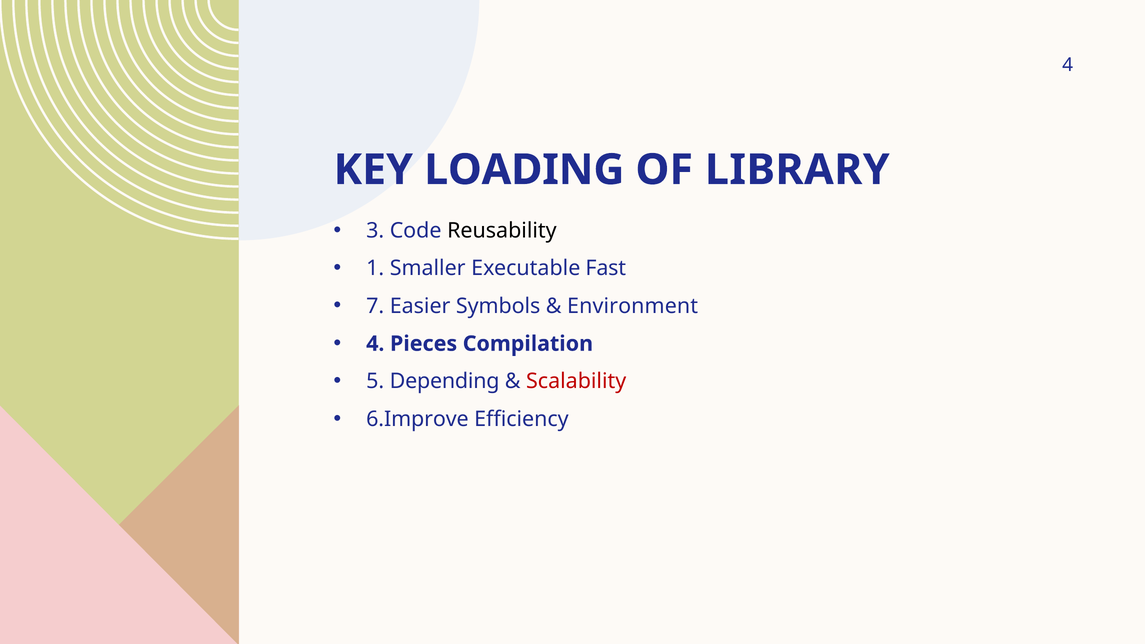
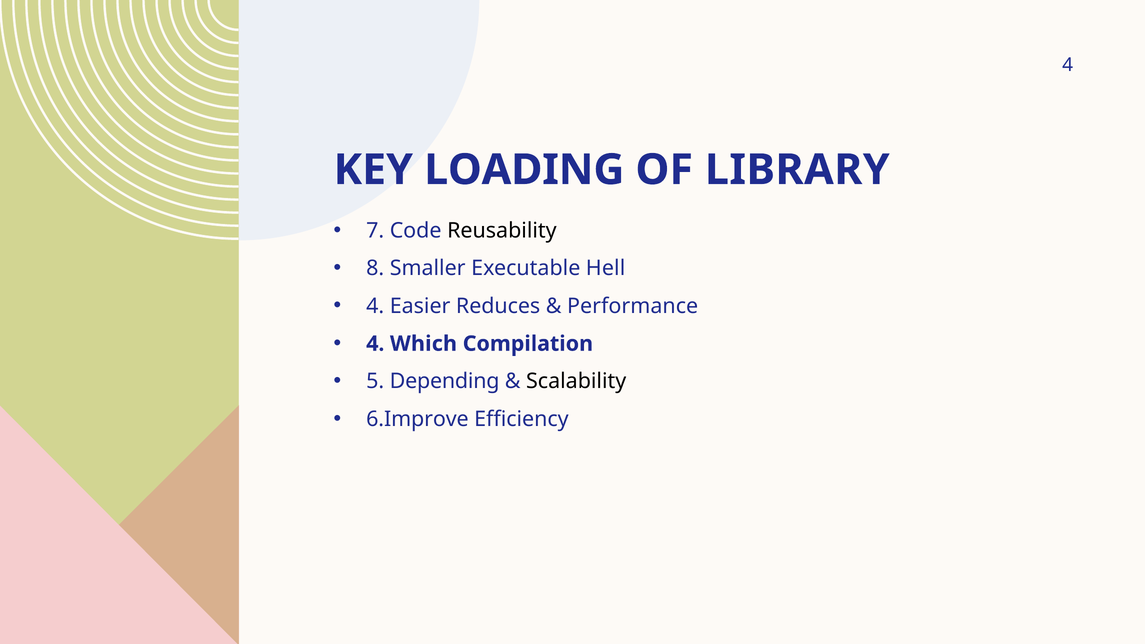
3: 3 -> 7
1: 1 -> 8
Fast: Fast -> Hell
7 at (375, 306): 7 -> 4
Symbols: Symbols -> Reduces
Environment: Environment -> Performance
Pieces: Pieces -> Which
Scalability colour: red -> black
